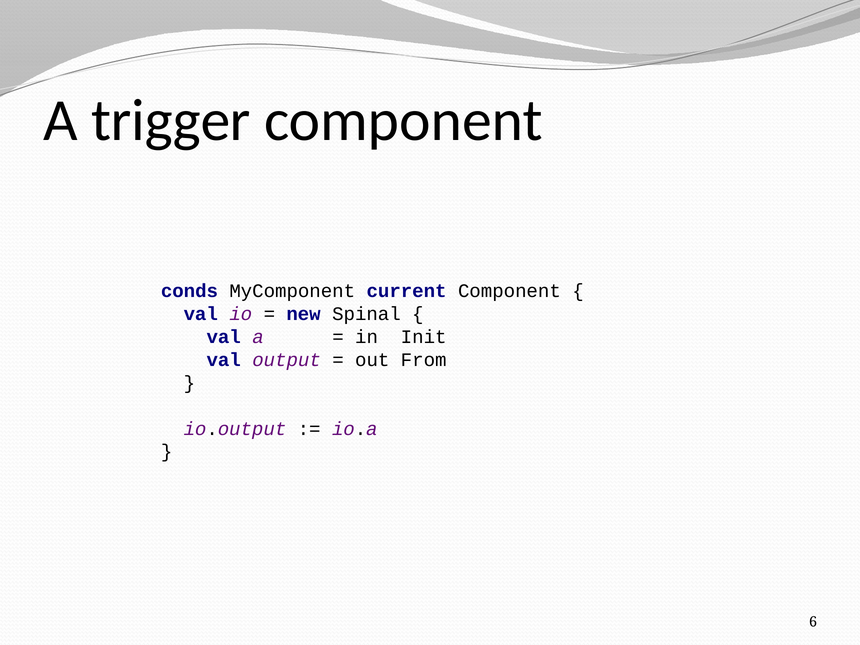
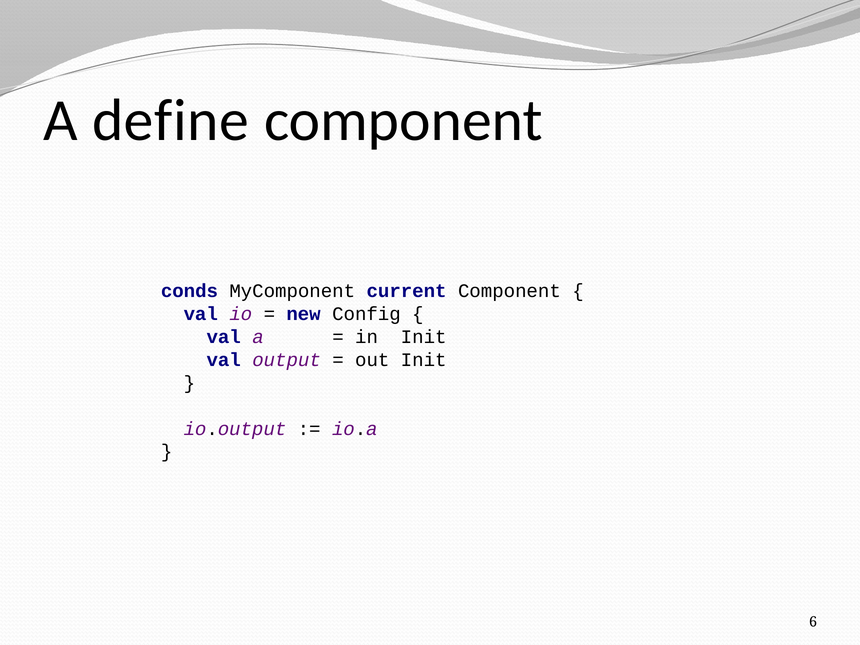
trigger: trigger -> define
Spinal: Spinal -> Config
out From: From -> Init
